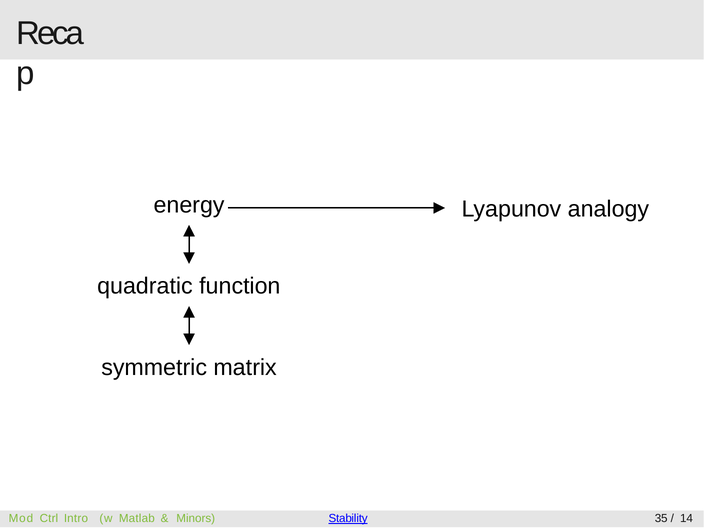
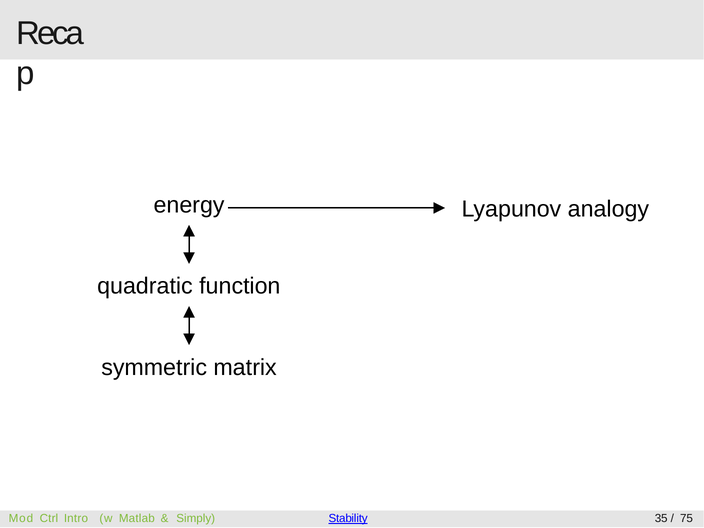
Minors: Minors -> Simply
14: 14 -> 75
